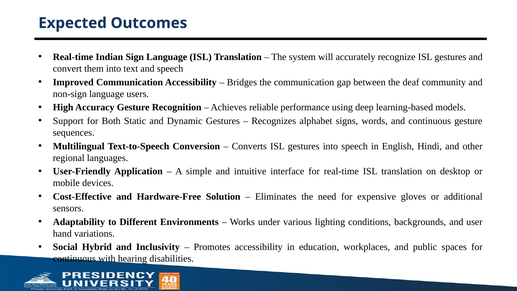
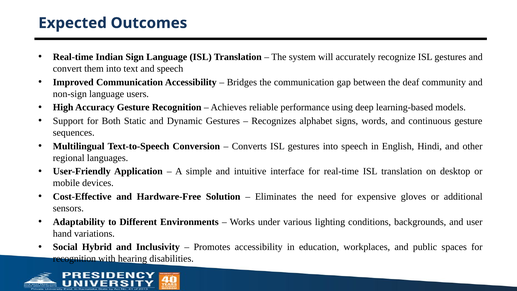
continuous at (74, 259): continuous -> recognition
